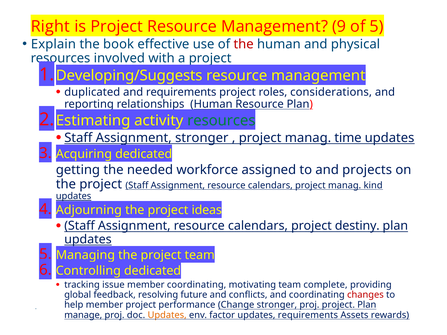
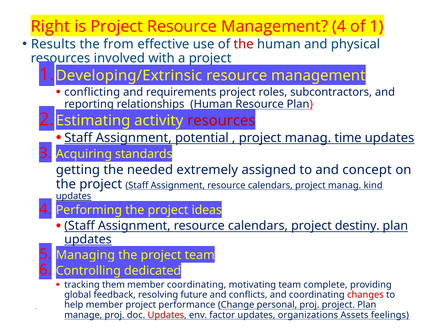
Management 9: 9 -> 4
of 5: 5 -> 1
Explain: Explain -> Results
book: book -> from
Developing/Suggests: Developing/Suggests -> Developing/Extrinsic
duplicated: duplicated -> conflicting
considerations: considerations -> subcontractors
resources at (221, 121) colour: green -> red
stronger at (202, 138): stronger -> potential
Acquiring dedicated: dedicated -> standards
workforce: workforce -> extremely
projects: projects -> concept
Adjourning: Adjourning -> Performing
issue: issue -> them
Change stronger: stronger -> personal
Updates at (167, 315) colour: orange -> red
updates requirements: requirements -> organizations
rewards: rewards -> feelings
